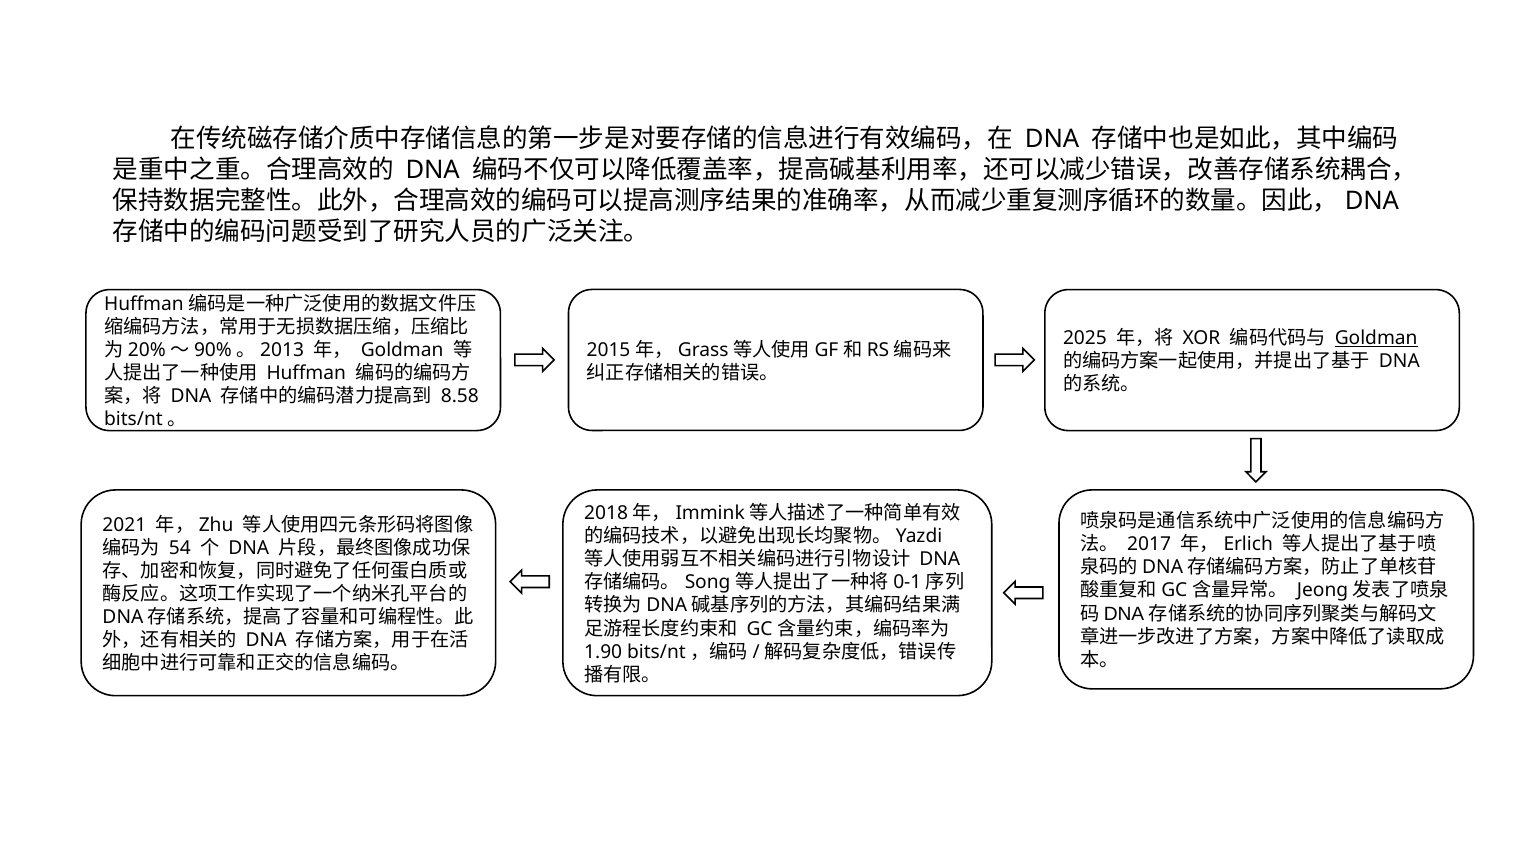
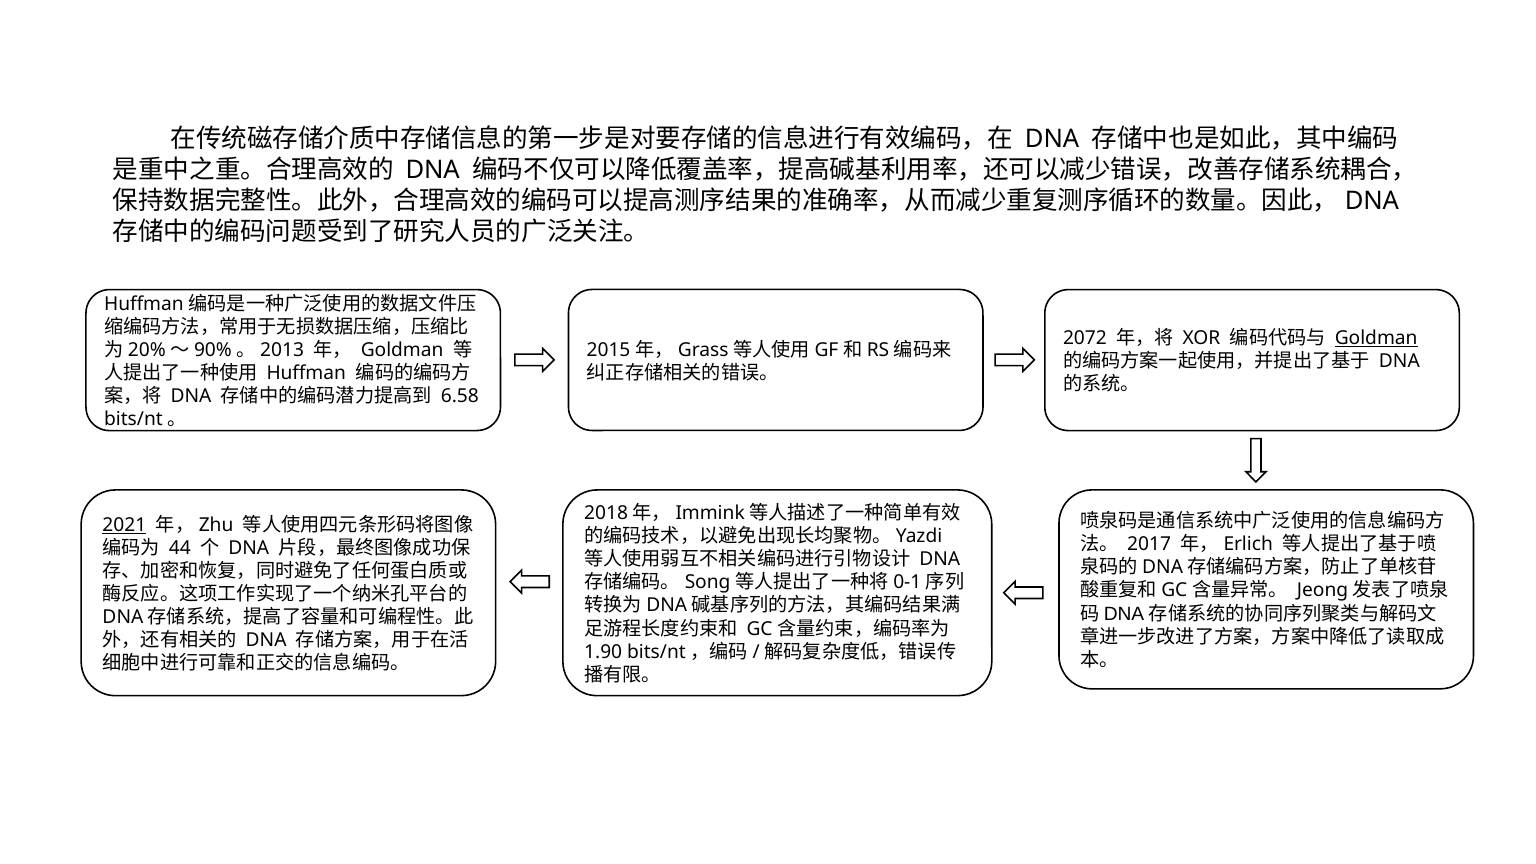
2025: 2025 -> 2072
8.58: 8.58 -> 6.58
2021 underline: none -> present
54: 54 -> 44
